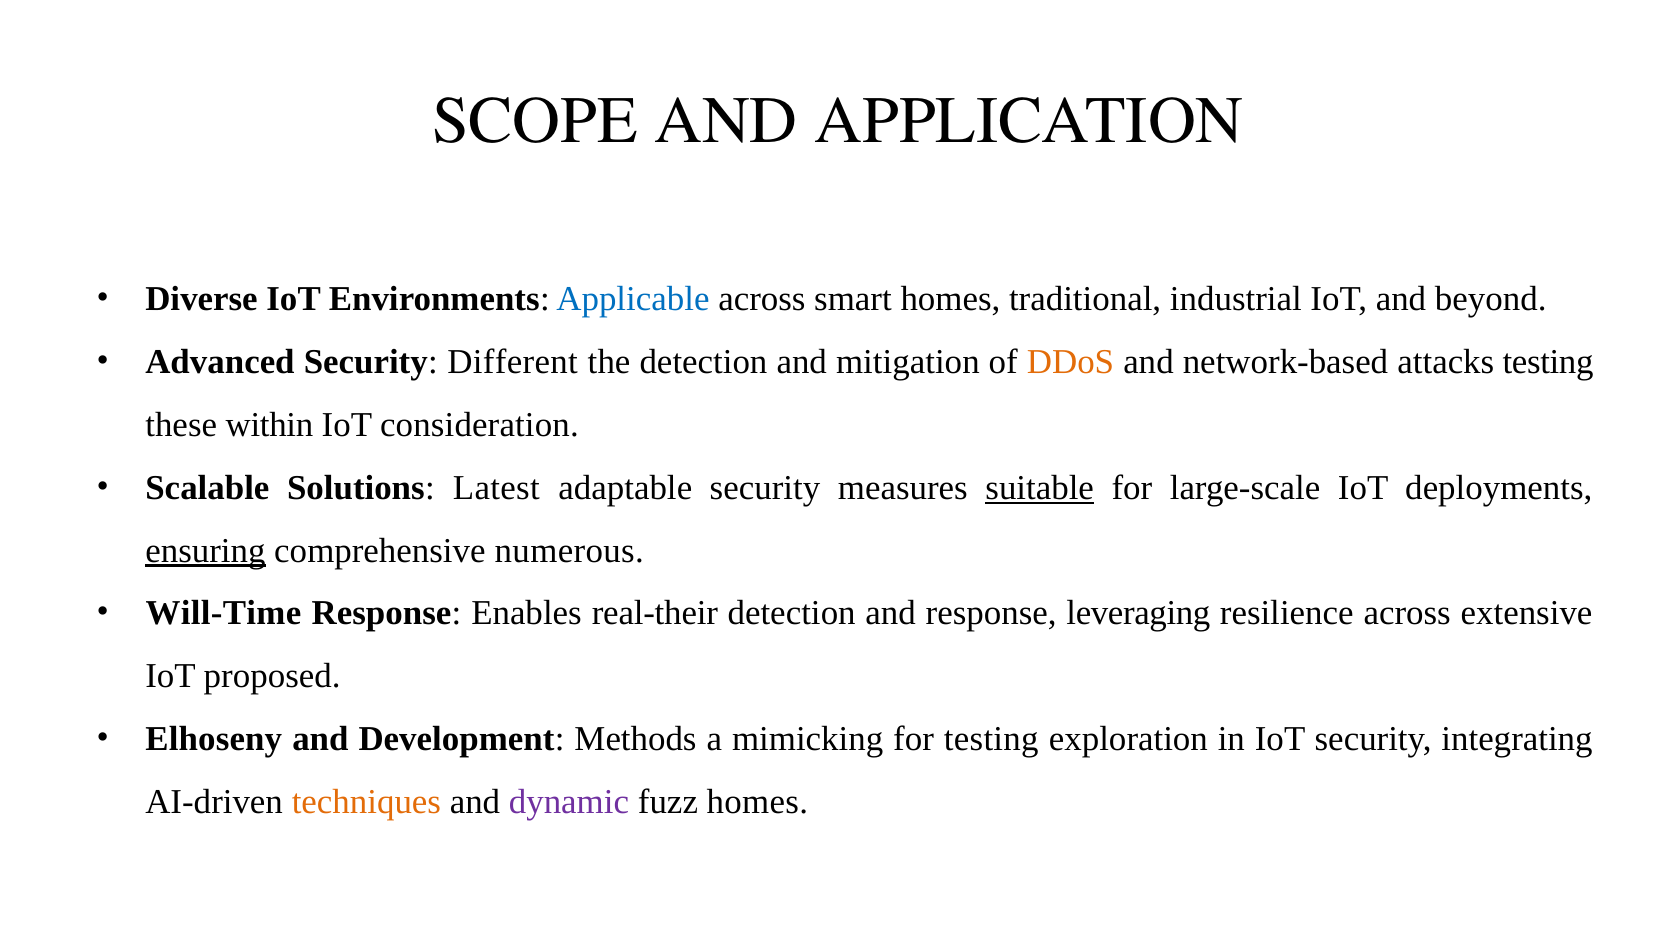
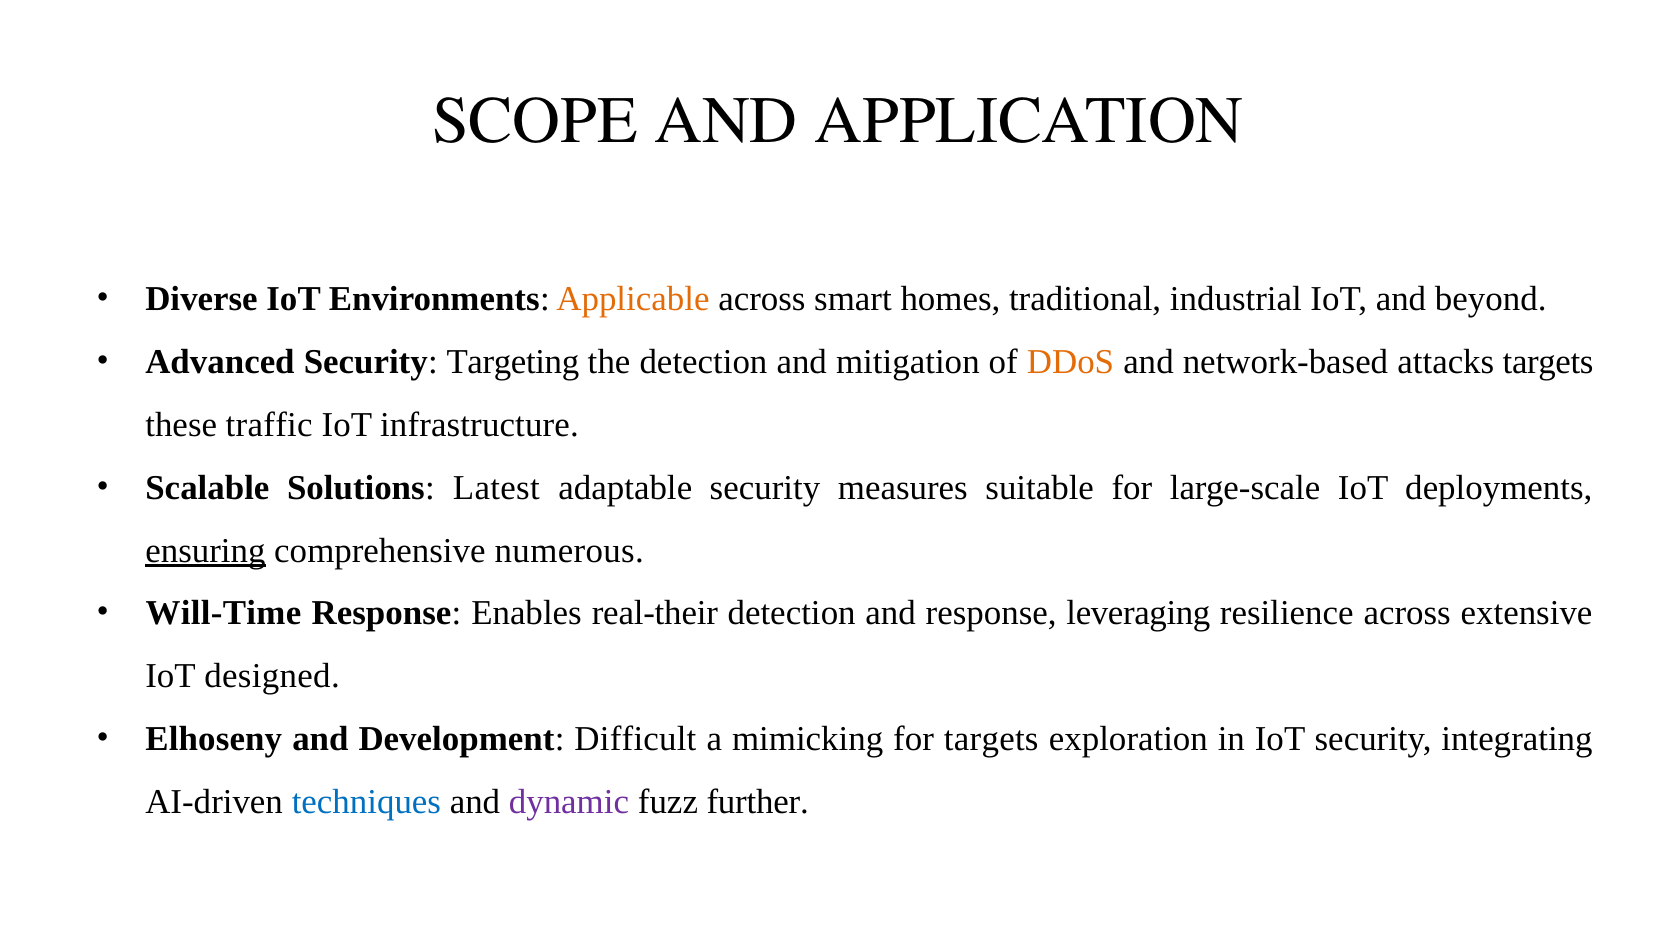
Applicable colour: blue -> orange
Different: Different -> Targeting
attacks testing: testing -> targets
within: within -> traffic
consideration: consideration -> infrastructure
suitable underline: present -> none
proposed: proposed -> designed
Methods: Methods -> Difficult
for testing: testing -> targets
techniques colour: orange -> blue
fuzz homes: homes -> further
